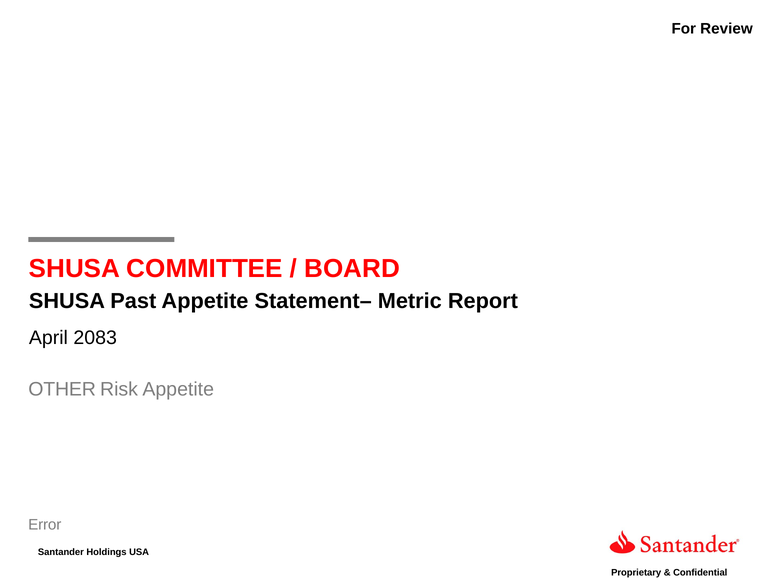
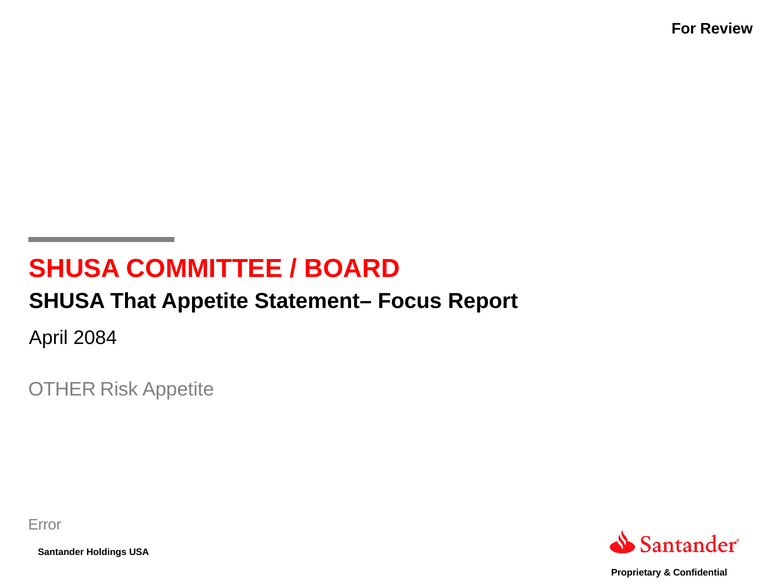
Past: Past -> That
Metric: Metric -> Focus
2083: 2083 -> 2084
